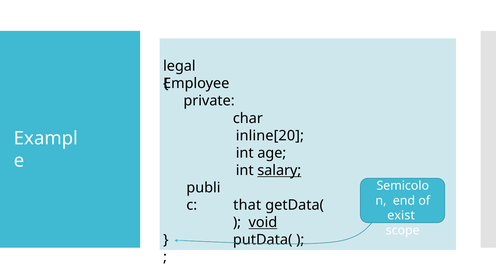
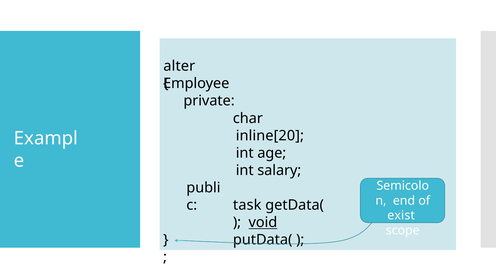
legal: legal -> alter
salary underline: present -> none
that: that -> task
